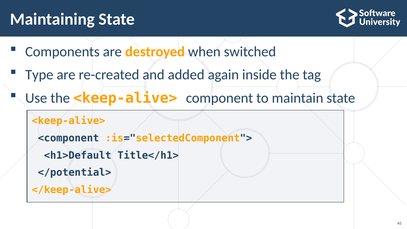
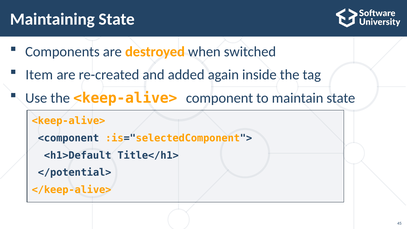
Type: Type -> Item
